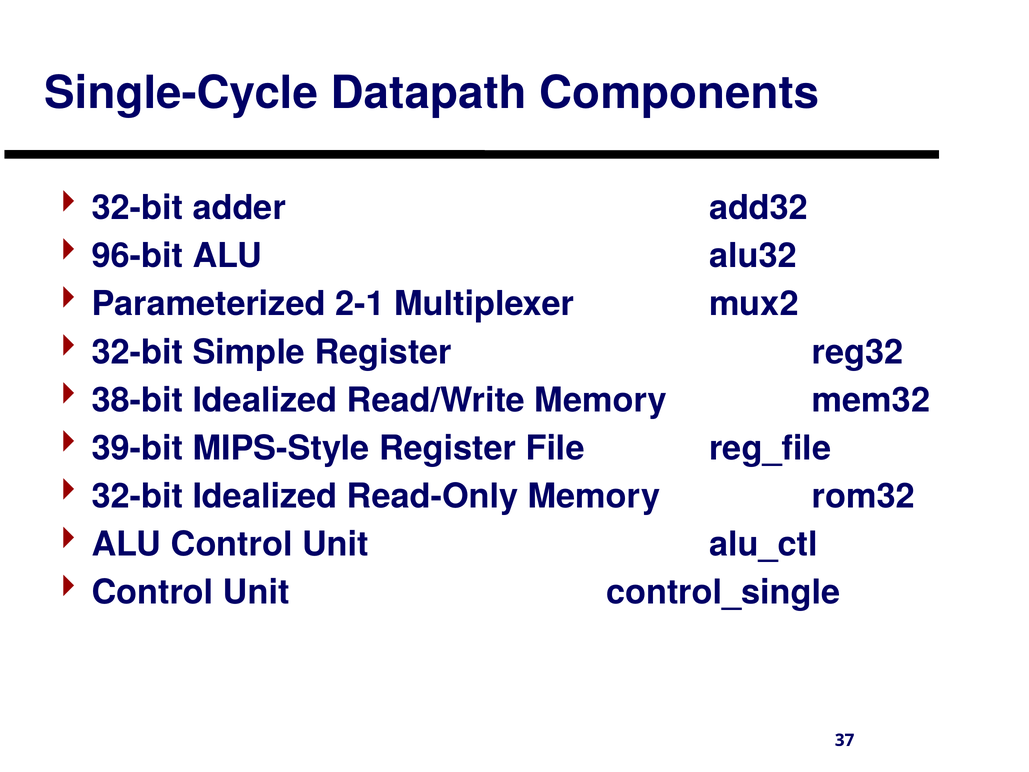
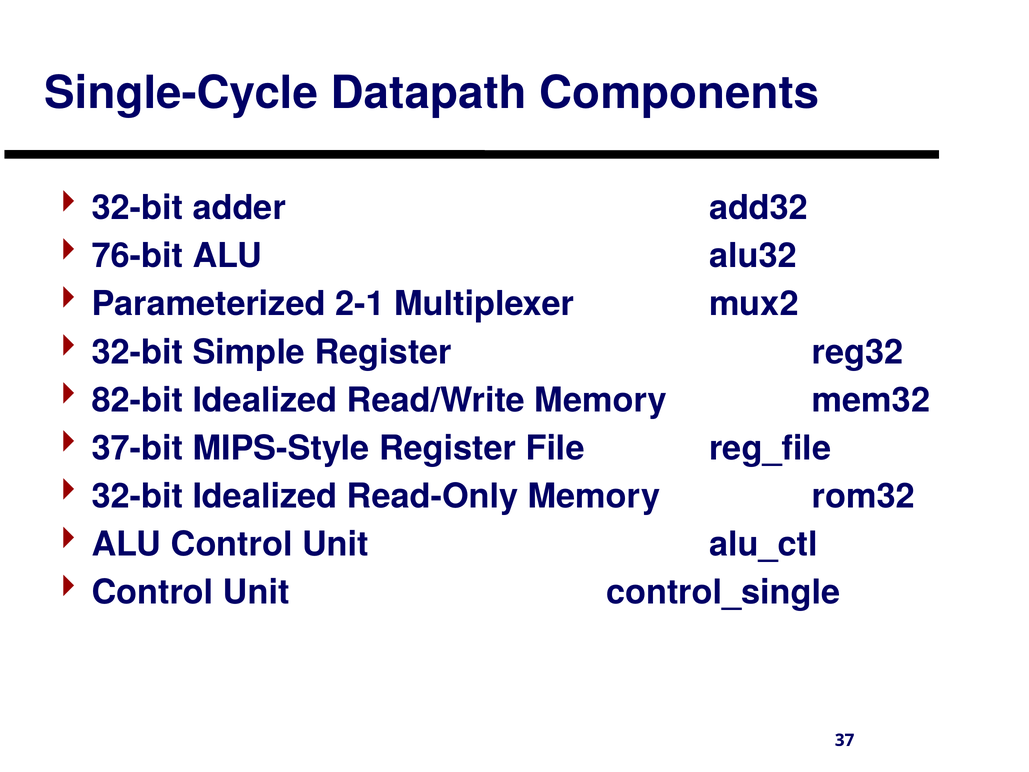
96-bit: 96-bit -> 76-bit
38-bit: 38-bit -> 82-bit
39-bit: 39-bit -> 37-bit
